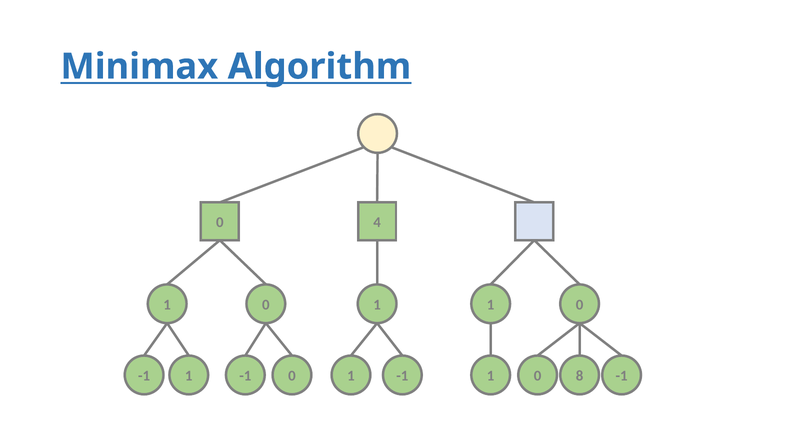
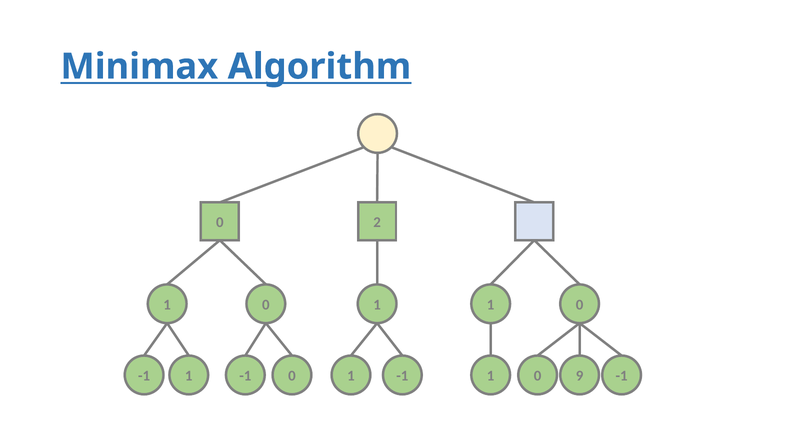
4: 4 -> 2
8: 8 -> 9
